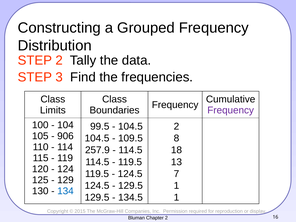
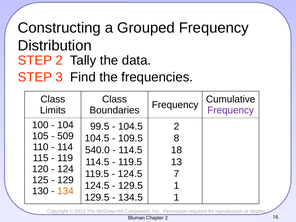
906: 906 -> 509
257.9: 257.9 -> 540.0
134 colour: blue -> orange
